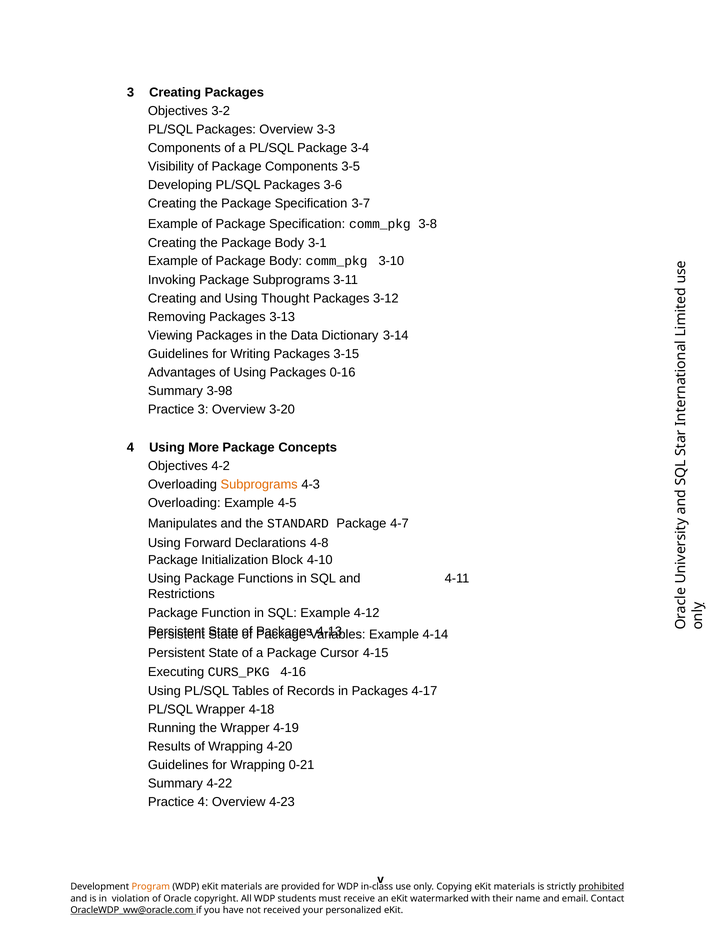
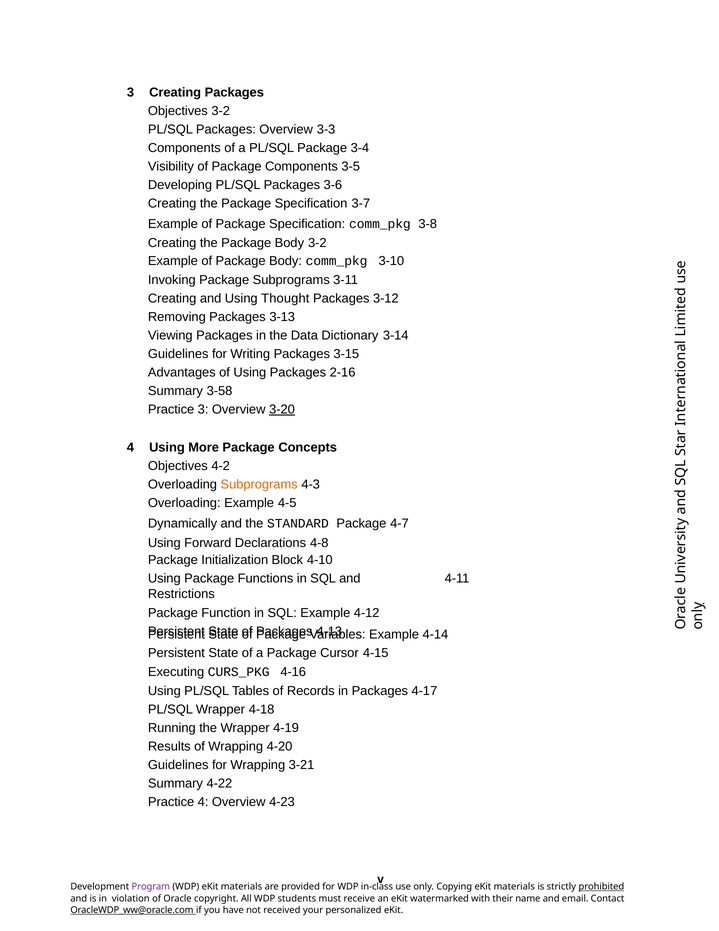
Body 3-1: 3-1 -> 3-2
0-16: 0-16 -> 2-16
3-98: 3-98 -> 3-58
3-20 underline: none -> present
Manipulates: Manipulates -> Dynamically
0-21: 0-21 -> 3-21
Program colour: orange -> purple
